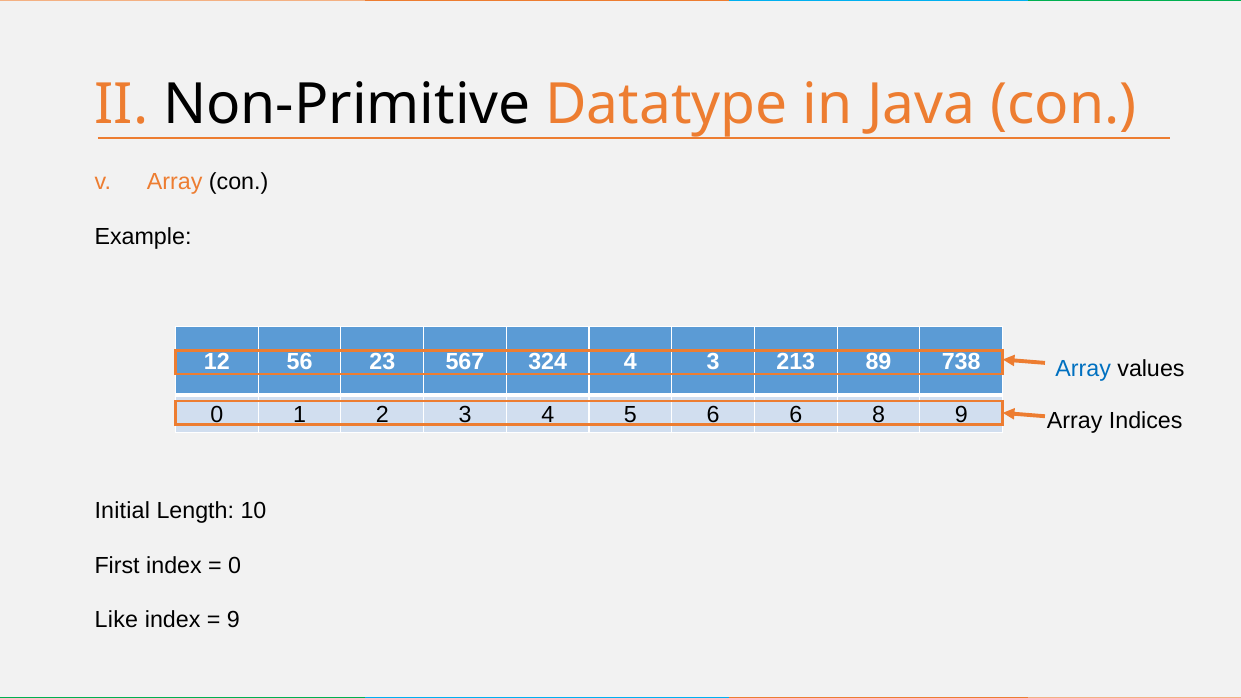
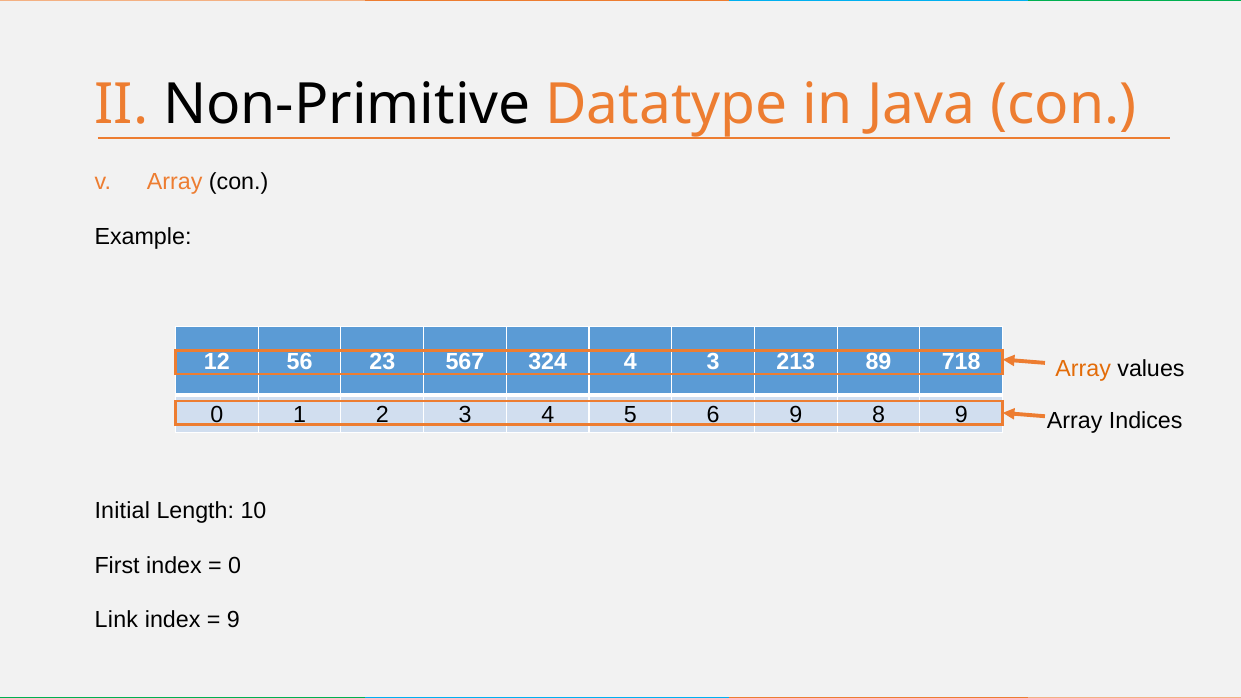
738: 738 -> 718
Array at (1083, 369) colour: blue -> orange
6 6: 6 -> 9
Like: Like -> Link
